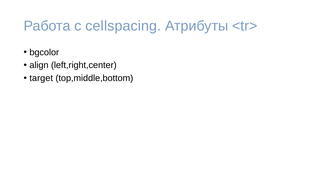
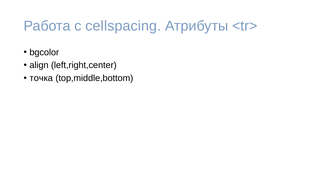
target: target -> точка
